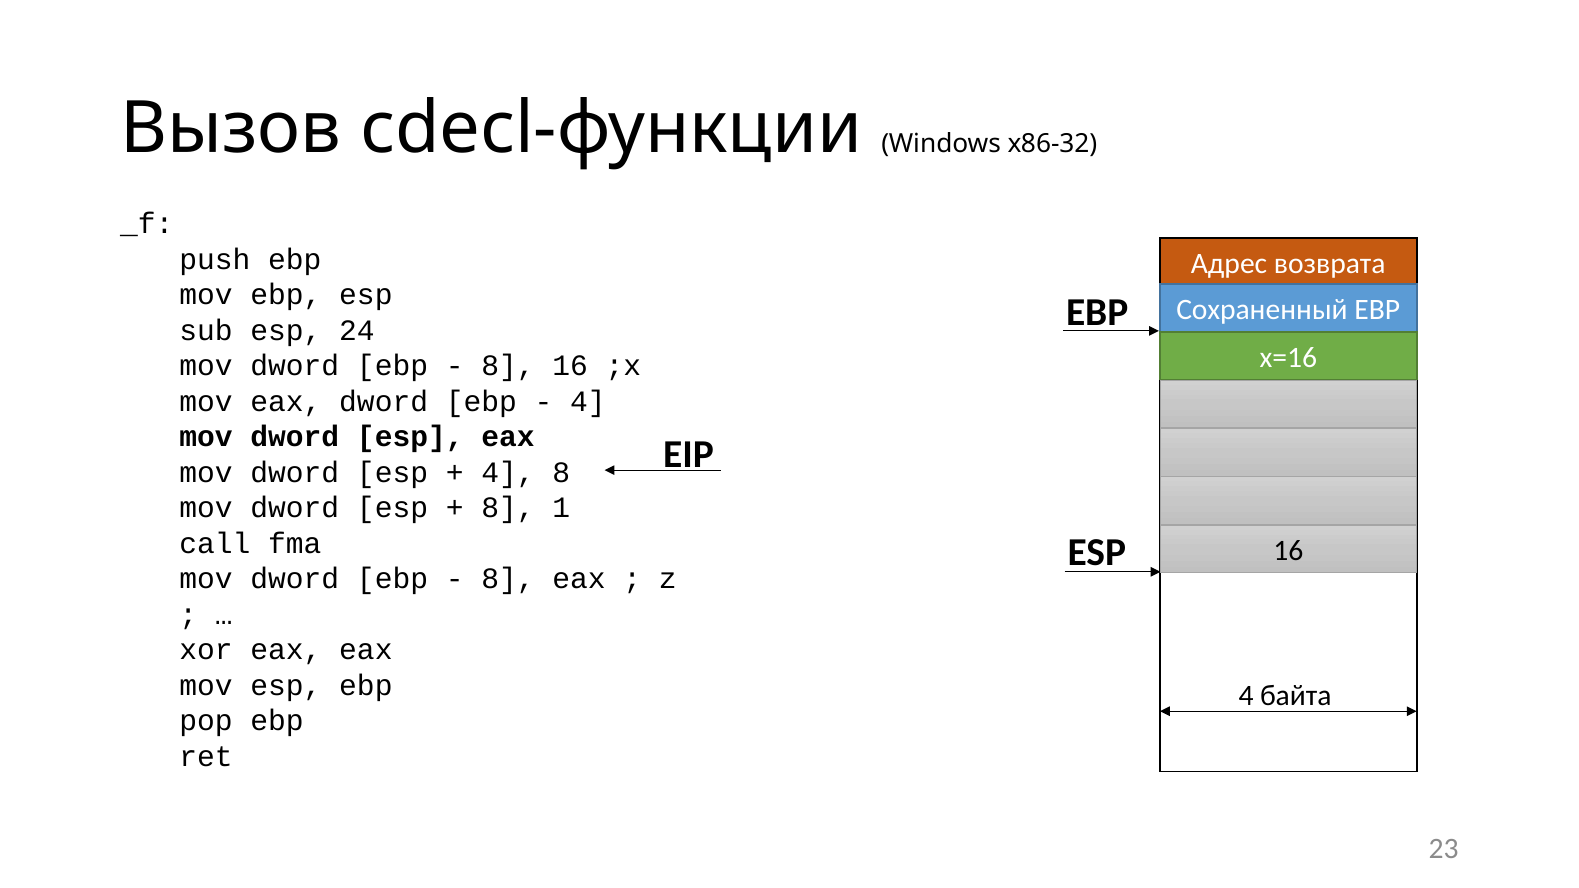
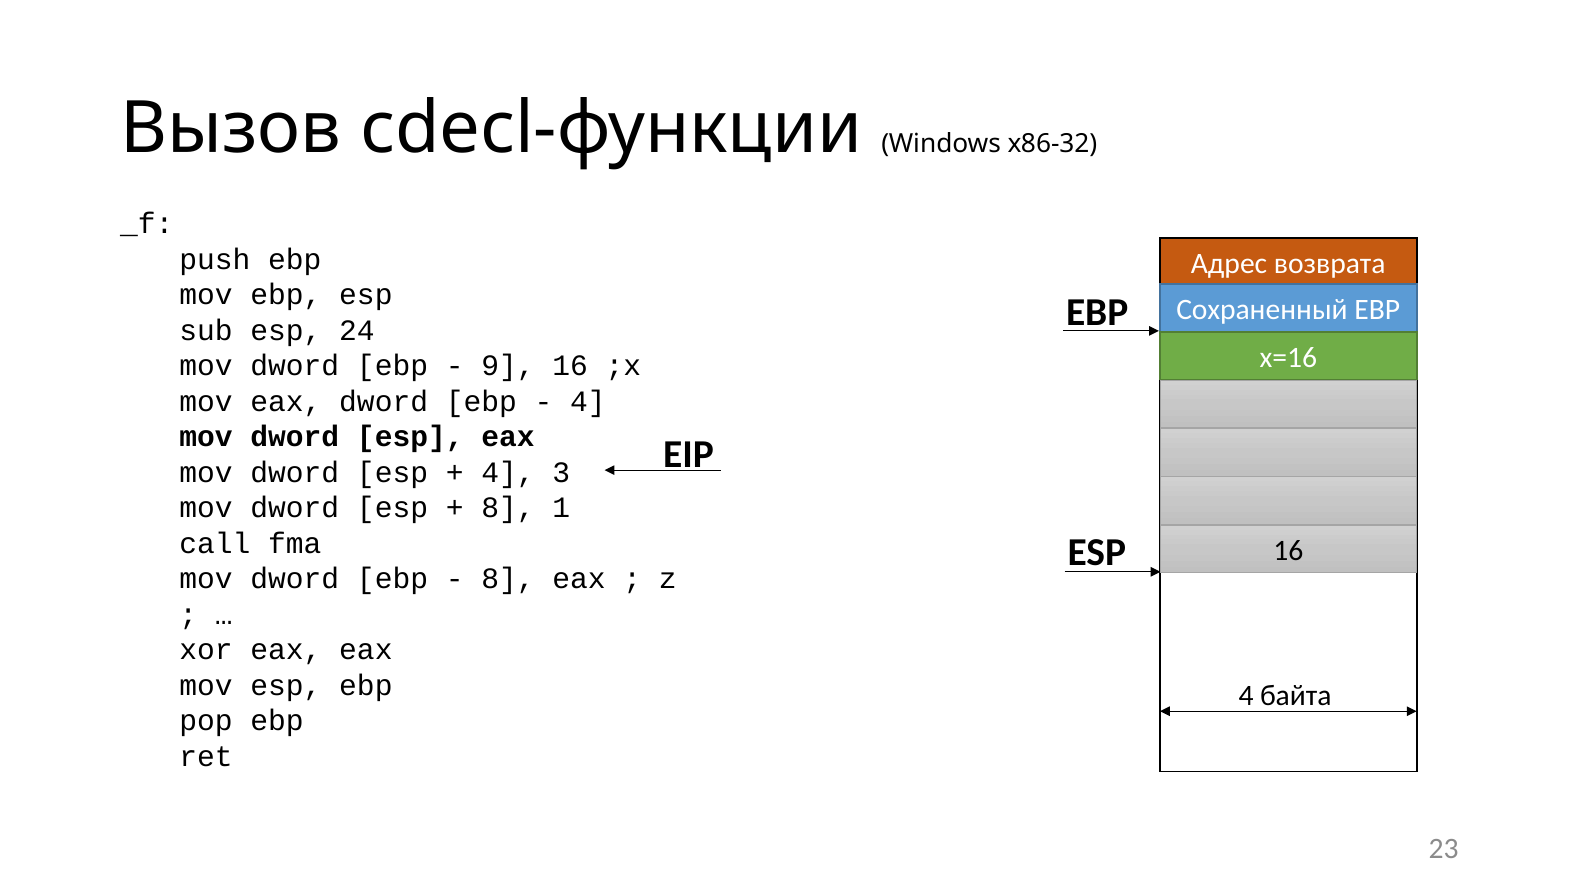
8 at (508, 366): 8 -> 9
4 8: 8 -> 3
